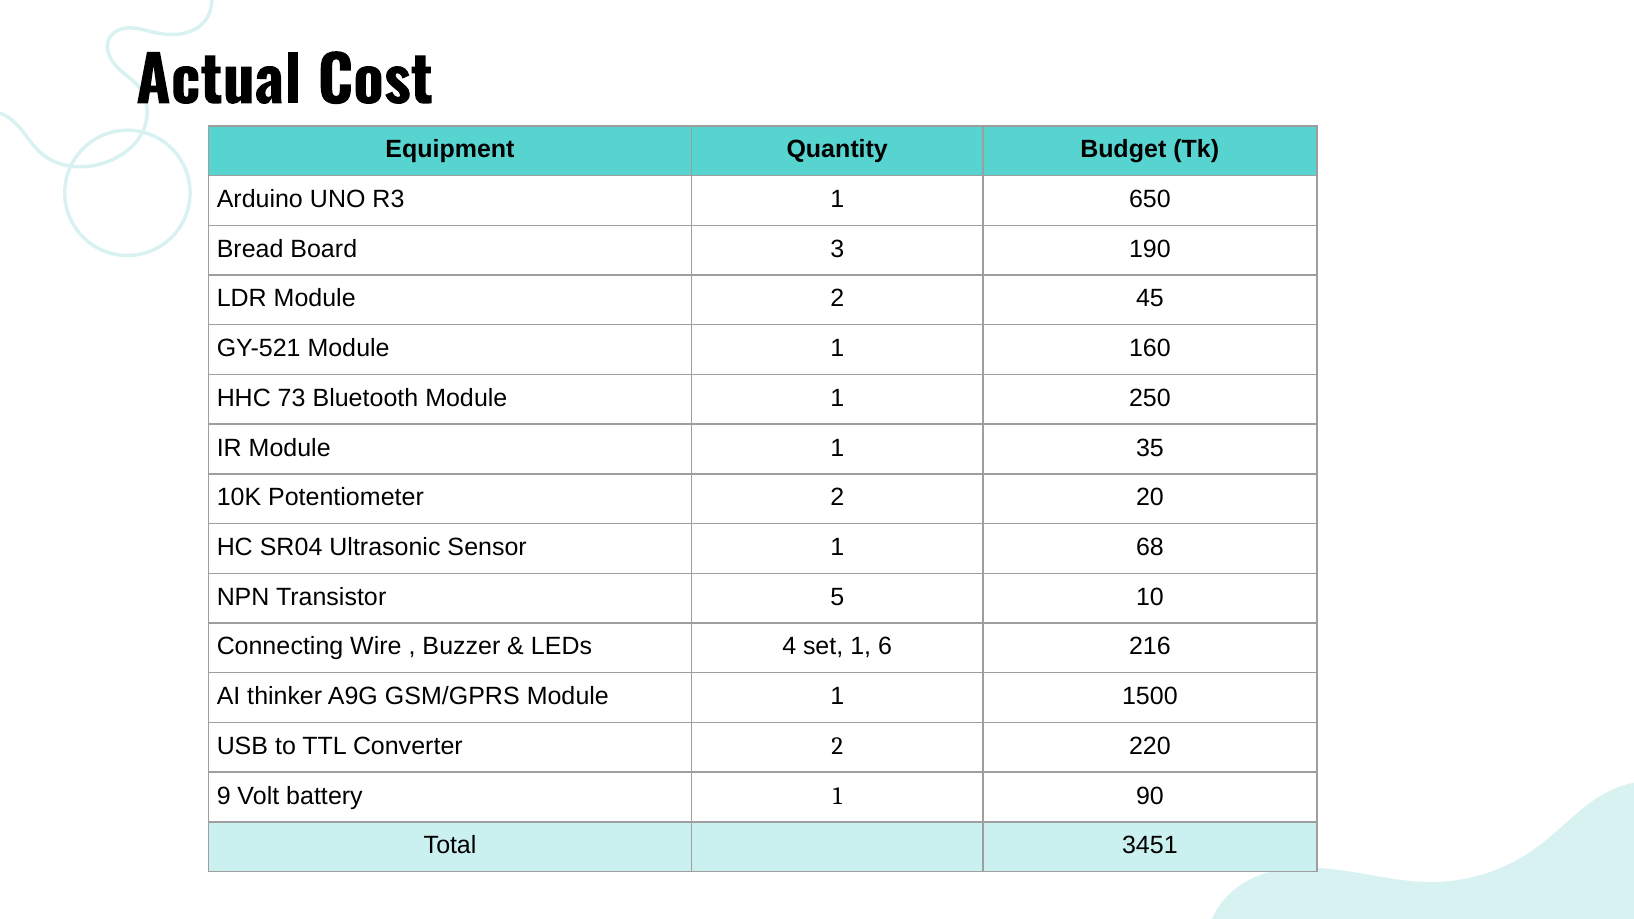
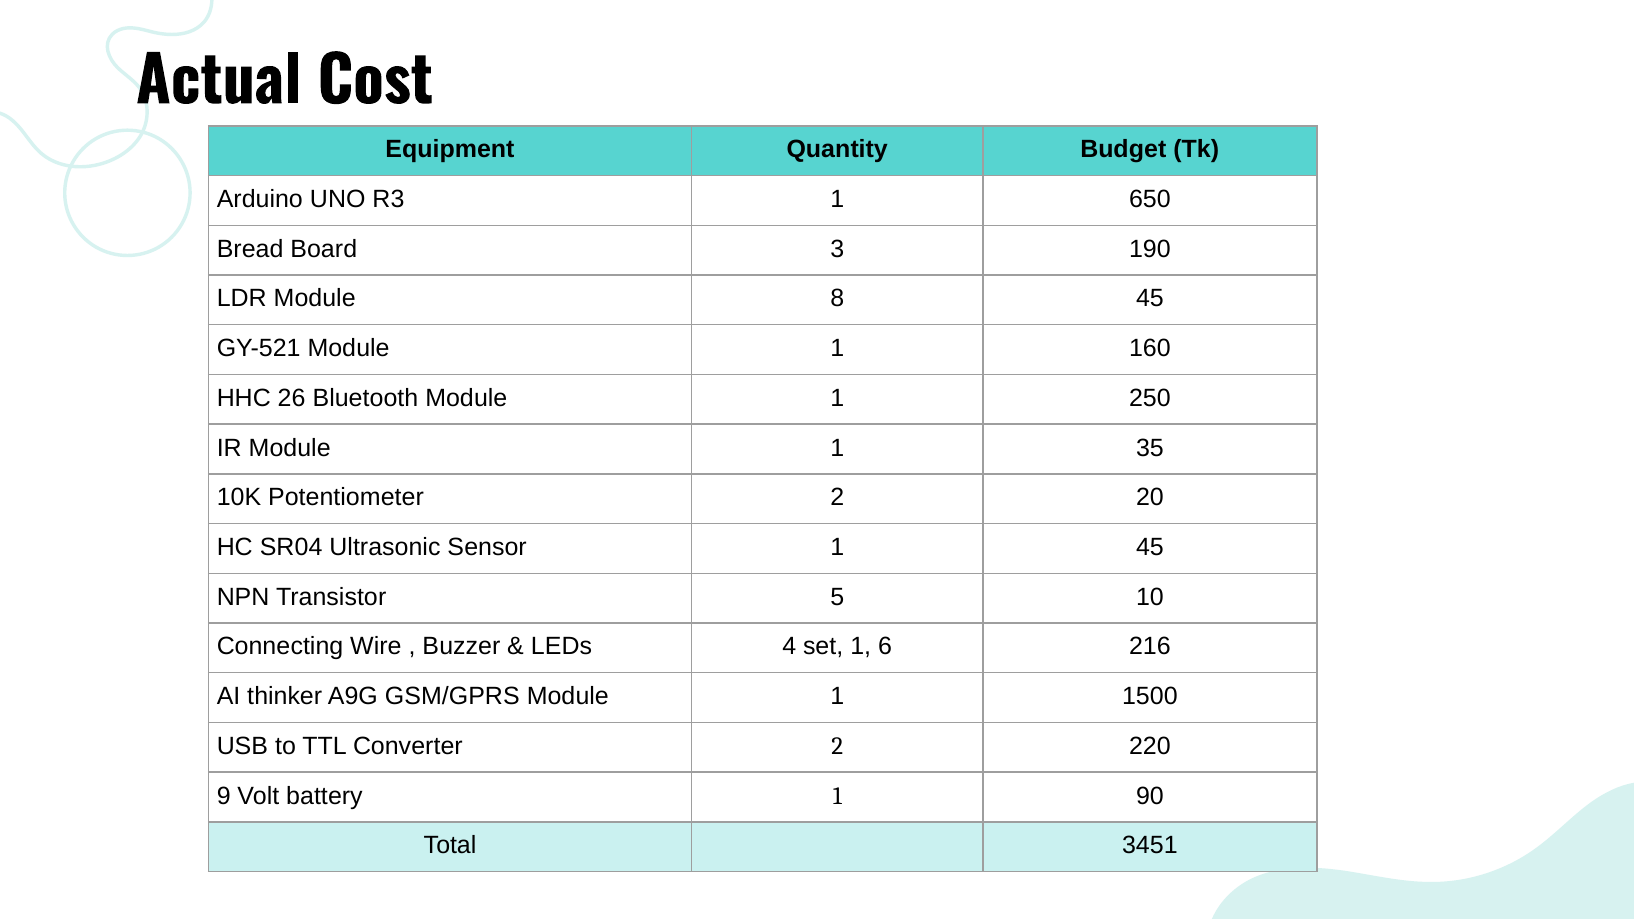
Module 2: 2 -> 8
73: 73 -> 26
1 68: 68 -> 45
